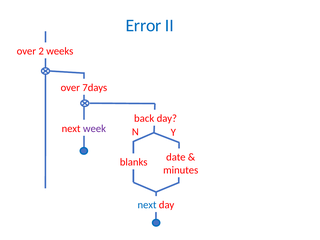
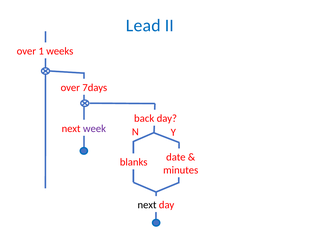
Error: Error -> Lead
2: 2 -> 1
next at (147, 205) colour: blue -> black
